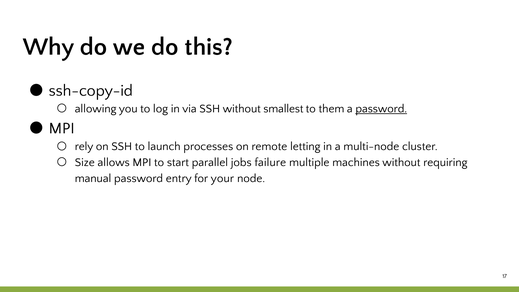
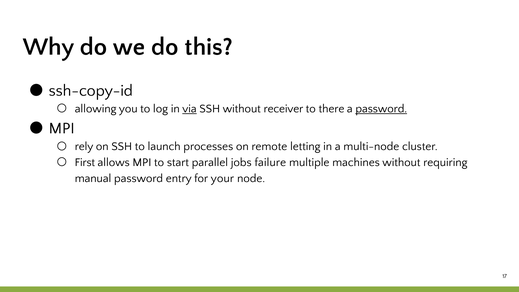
via underline: none -> present
smallest: smallest -> receiver
them: them -> there
Size: Size -> First
